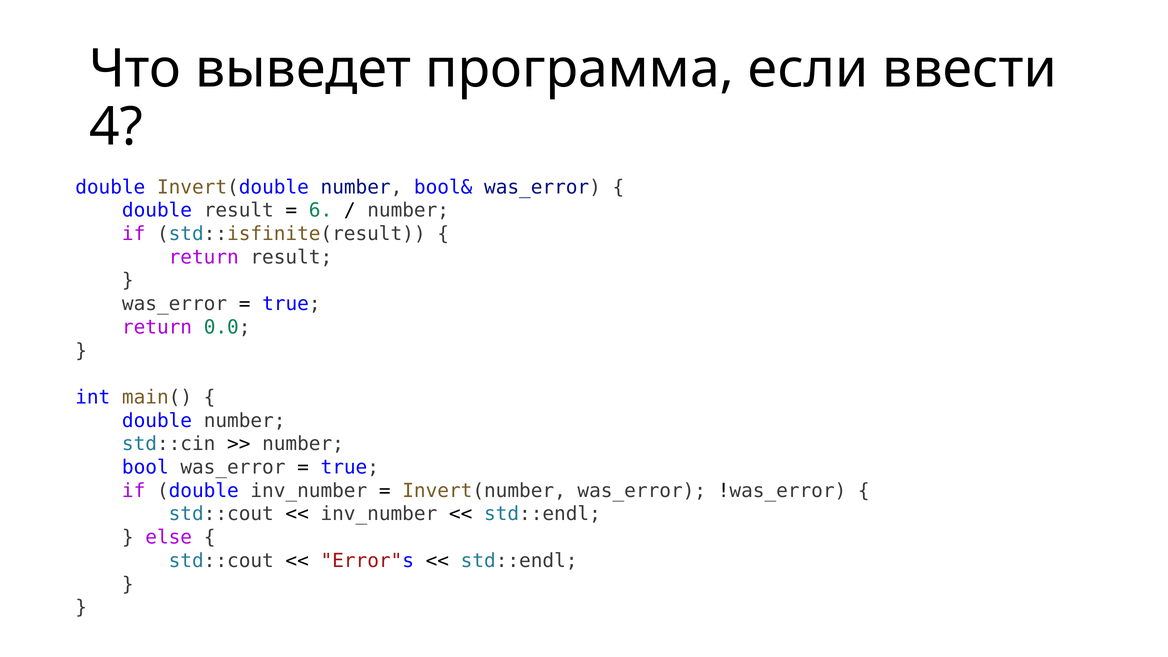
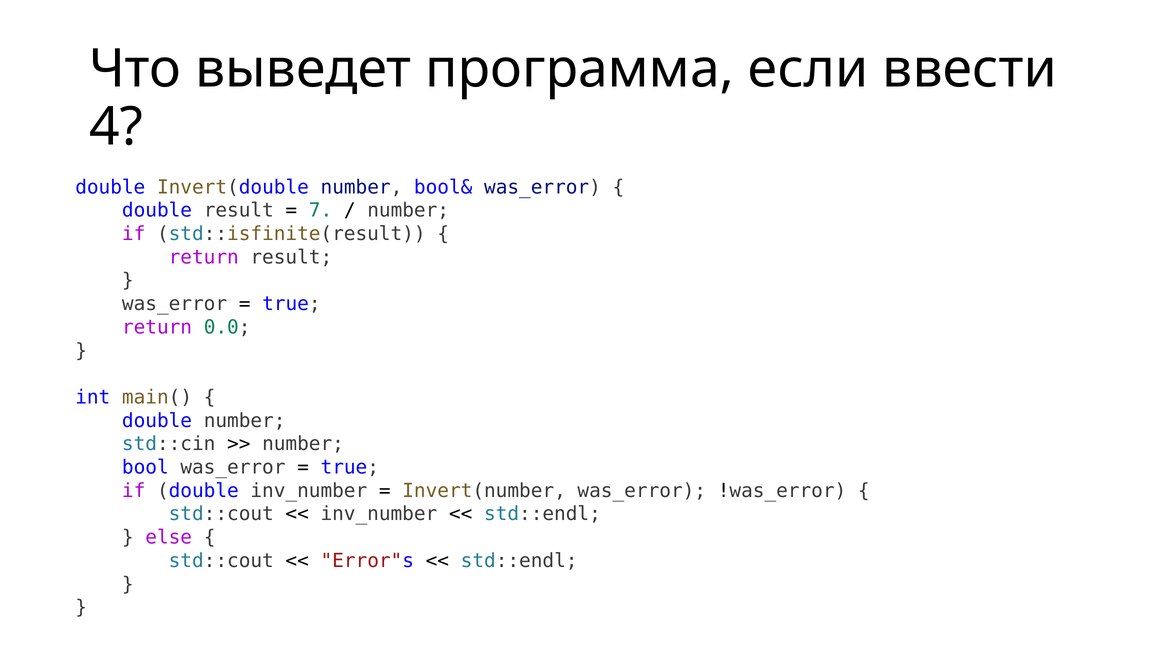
6: 6 -> 7
